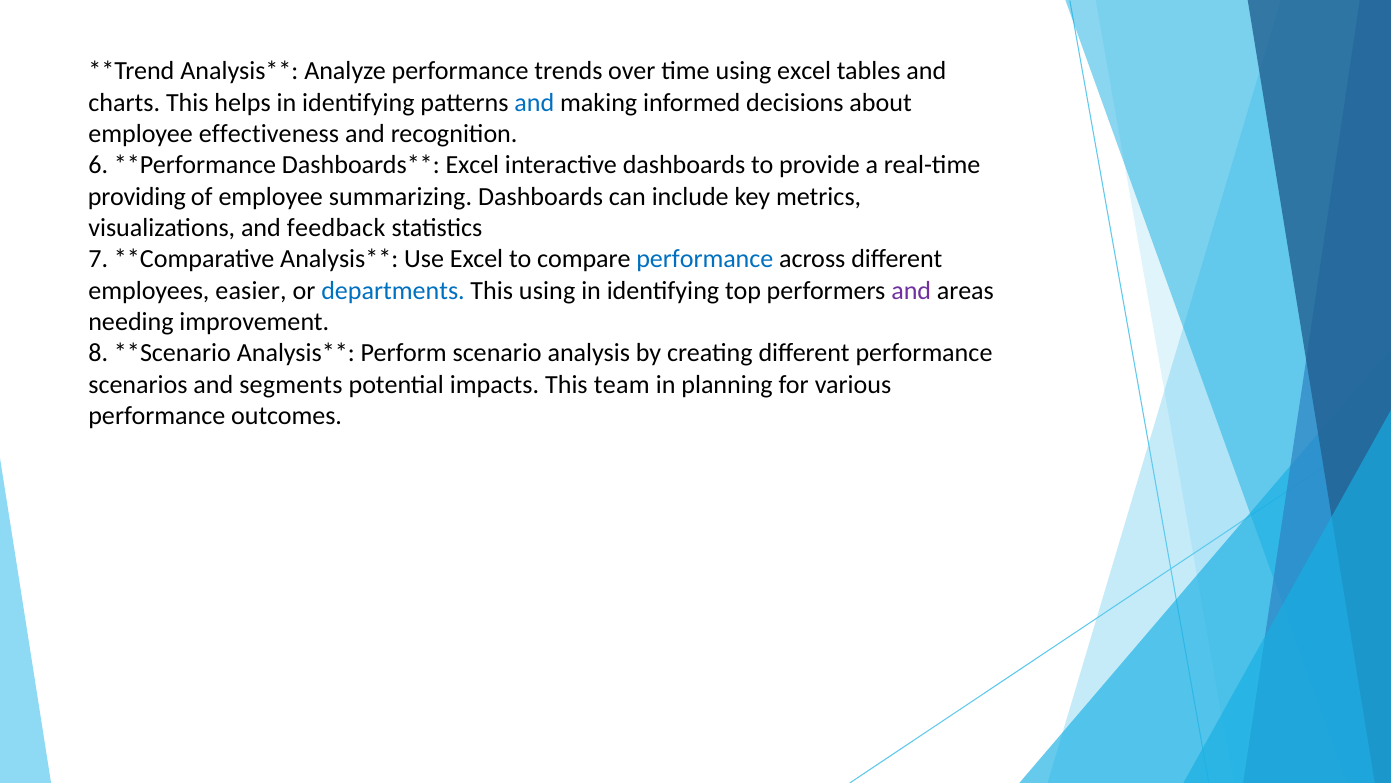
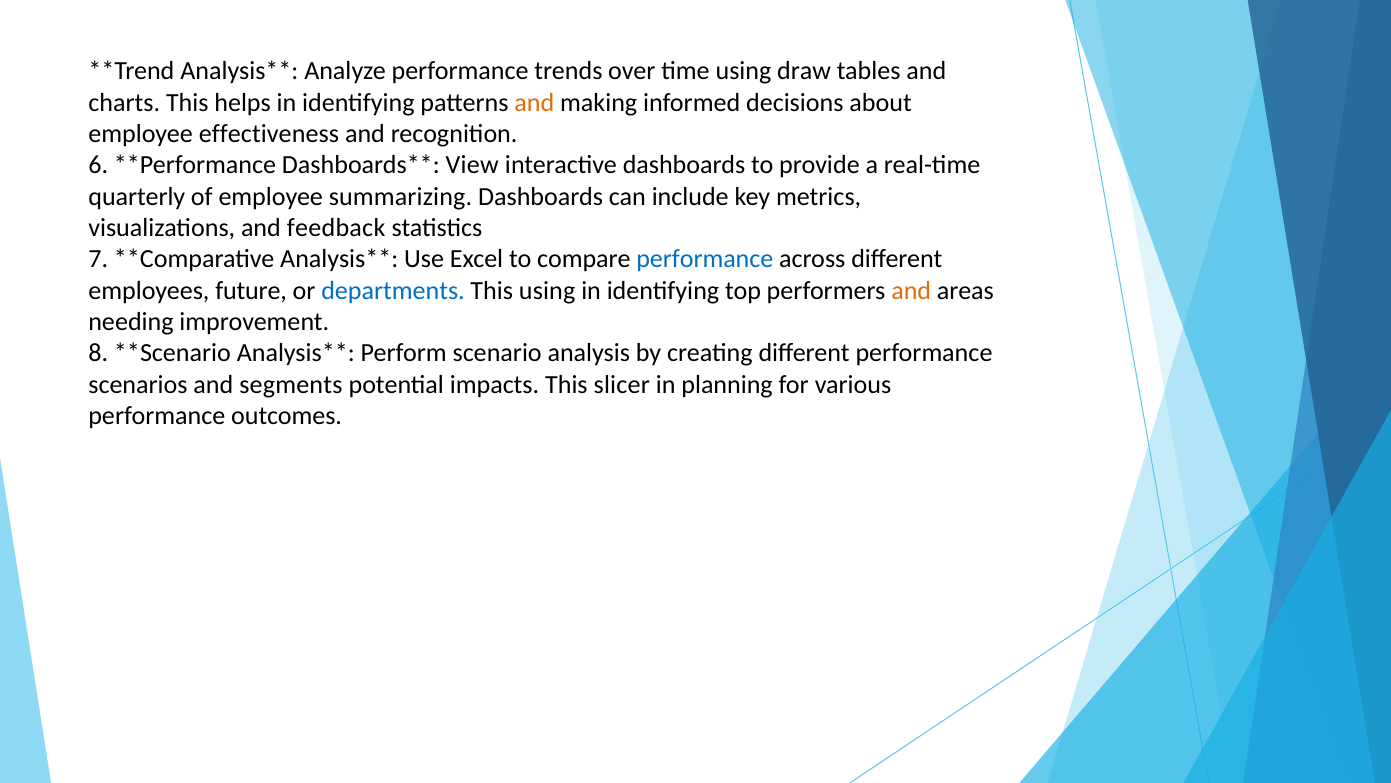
using excel: excel -> draw
and at (534, 103) colour: blue -> orange
Excel at (472, 165): Excel -> View
providing: providing -> quarterly
easier: easier -> future
and at (911, 290) colour: purple -> orange
team: team -> slicer
